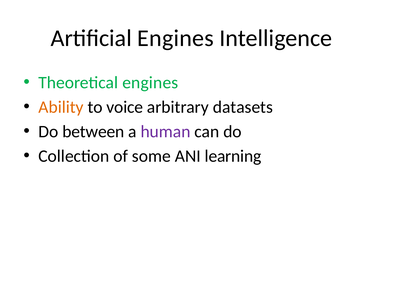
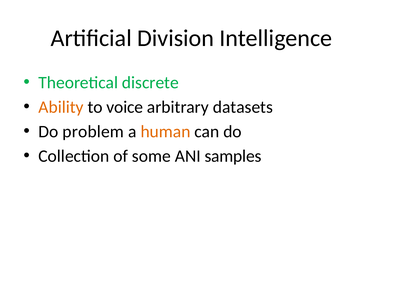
Artificial Engines: Engines -> Division
Theoretical engines: engines -> discrete
between: between -> problem
human colour: purple -> orange
learning: learning -> samples
